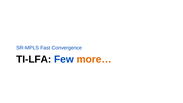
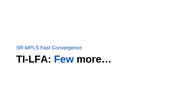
more… colour: orange -> black
